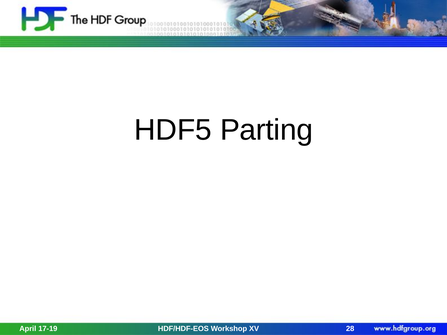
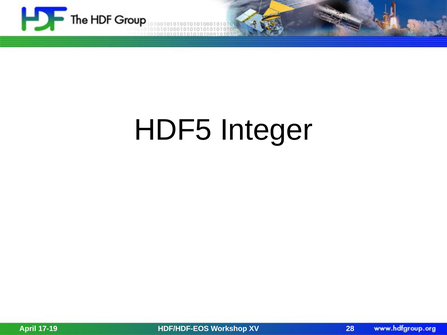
Parting: Parting -> Integer
